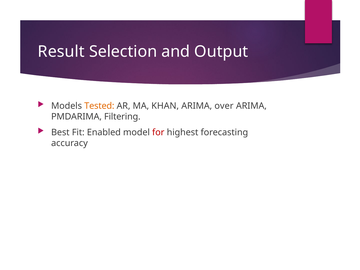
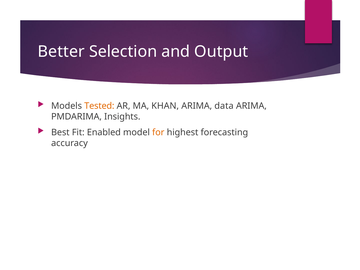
Result: Result -> Better
over: over -> data
Filtering: Filtering -> Insights
for colour: red -> orange
